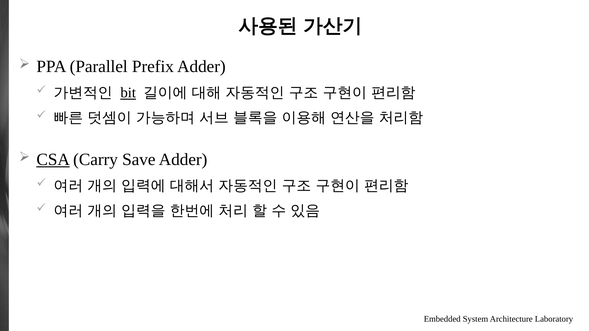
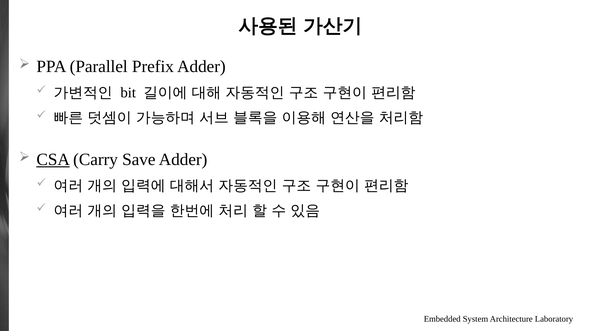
bit underline: present -> none
